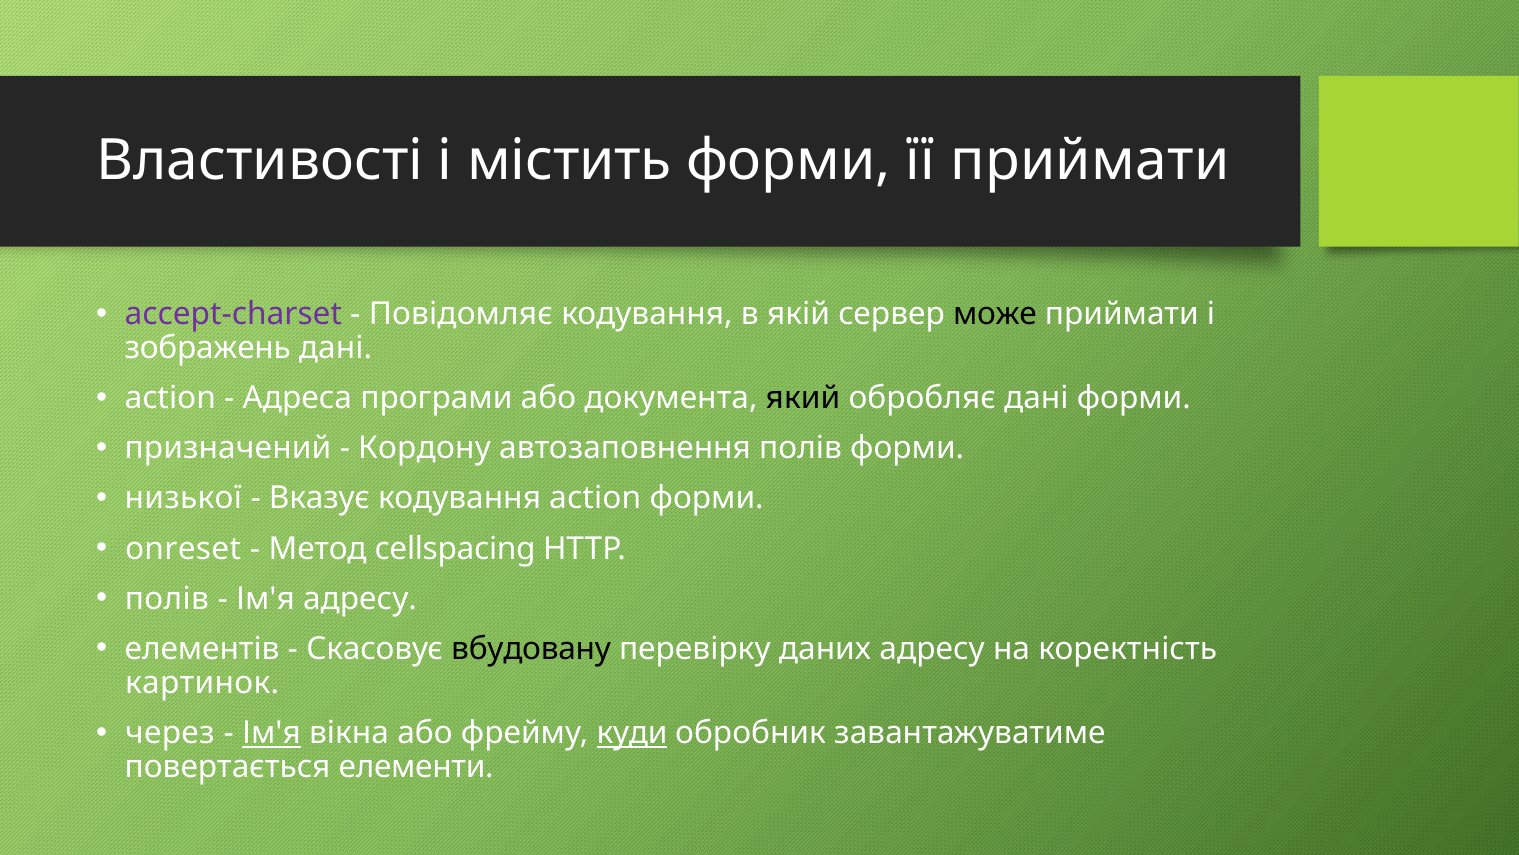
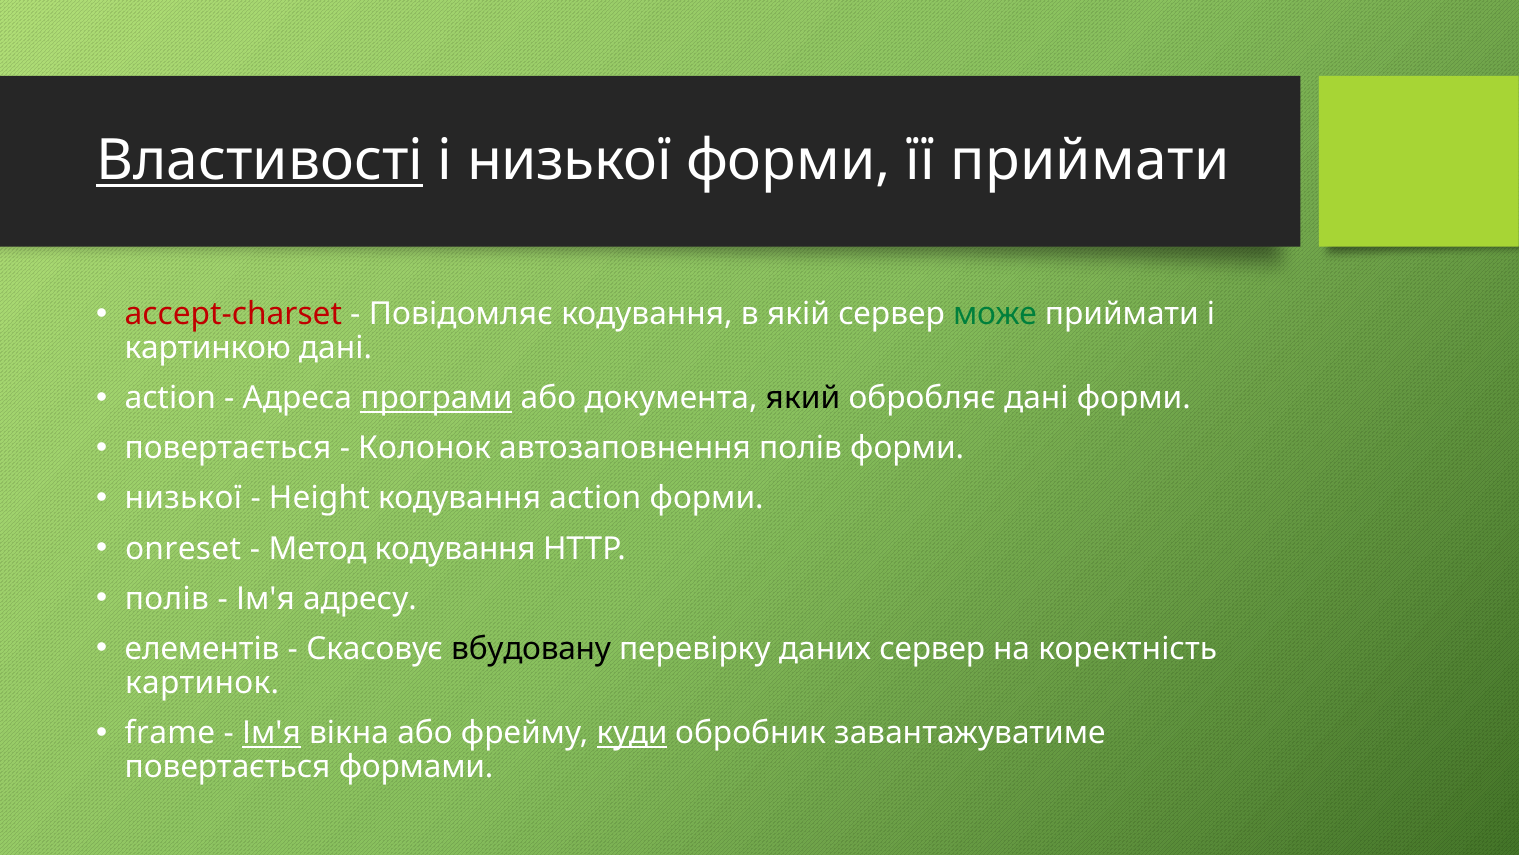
Властивості underline: none -> present
і містить: містить -> низької
accept-charset colour: purple -> red
може colour: black -> green
зображень: зображень -> картинкою
програми underline: none -> present
призначений at (228, 448): призначений -> повертається
Кордону: Кордону -> Колонок
Вказує: Вказує -> Height
Метод cellspacing: cellspacing -> кодування
даних адресу: адресу -> сервер
через: через -> frame
елементи: елементи -> формами
